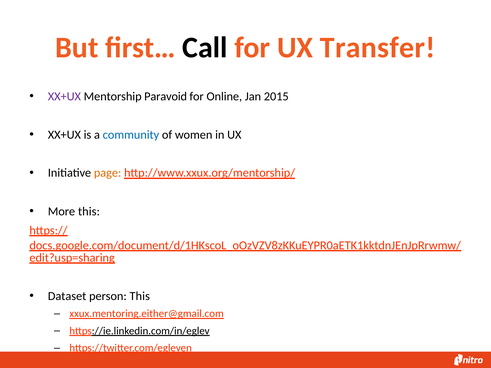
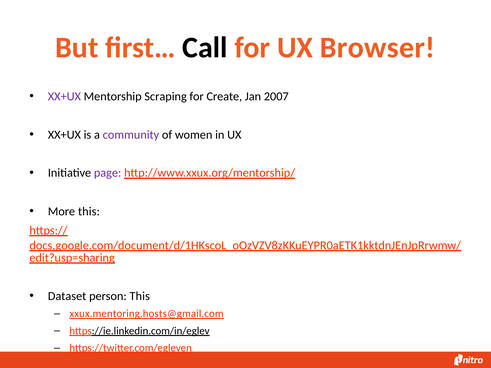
Transfer: Transfer -> Browser
Paravoid: Paravoid -> Scraping
Online: Online -> Create
2015: 2015 -> 2007
community colour: blue -> purple
page colour: orange -> purple
xxux.mentoring.either@gmail.com: xxux.mentoring.either@gmail.com -> xxux.mentoring.hosts@gmail.com
